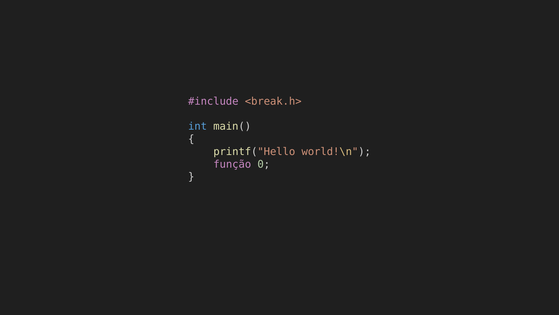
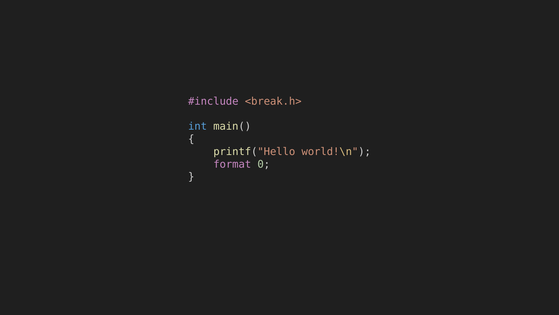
função: função -> format
